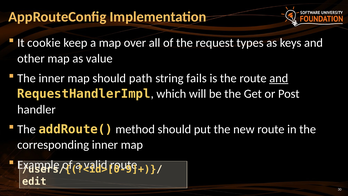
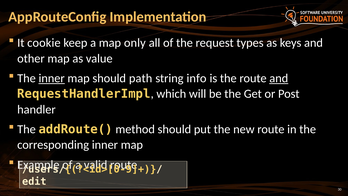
over: over -> only
inner at (52, 78) underline: none -> present
fails: fails -> info
